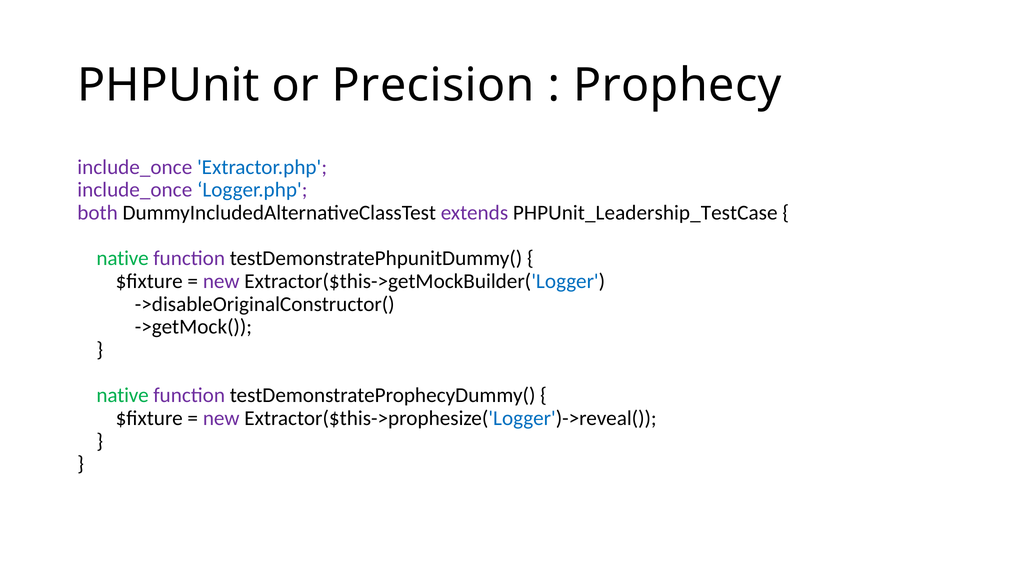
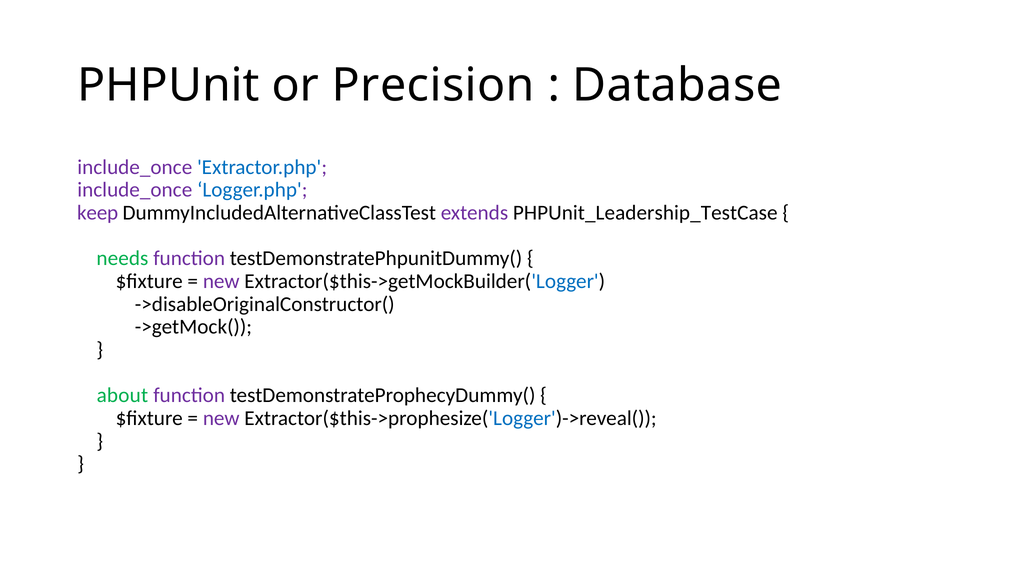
Prophecy: Prophecy -> Database
both: both -> keep
native at (123, 259): native -> needs
native at (123, 396): native -> about
